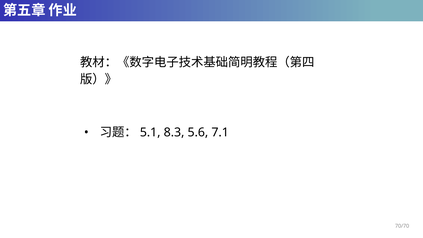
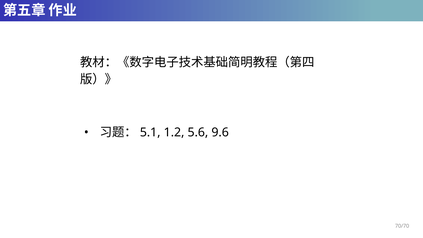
8.3: 8.3 -> 1.2
7.1: 7.1 -> 9.6
